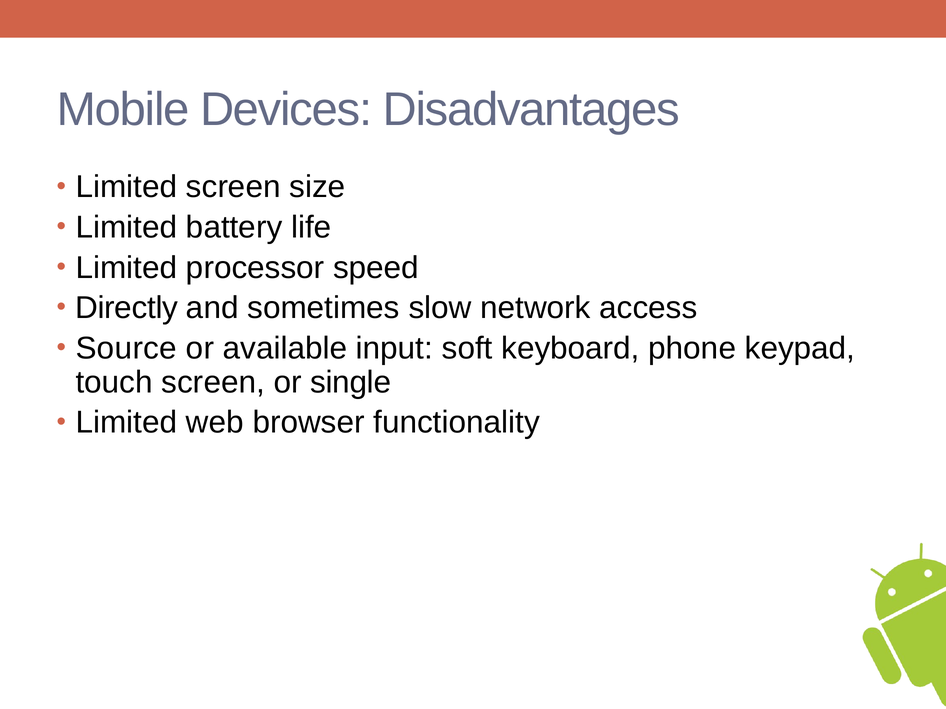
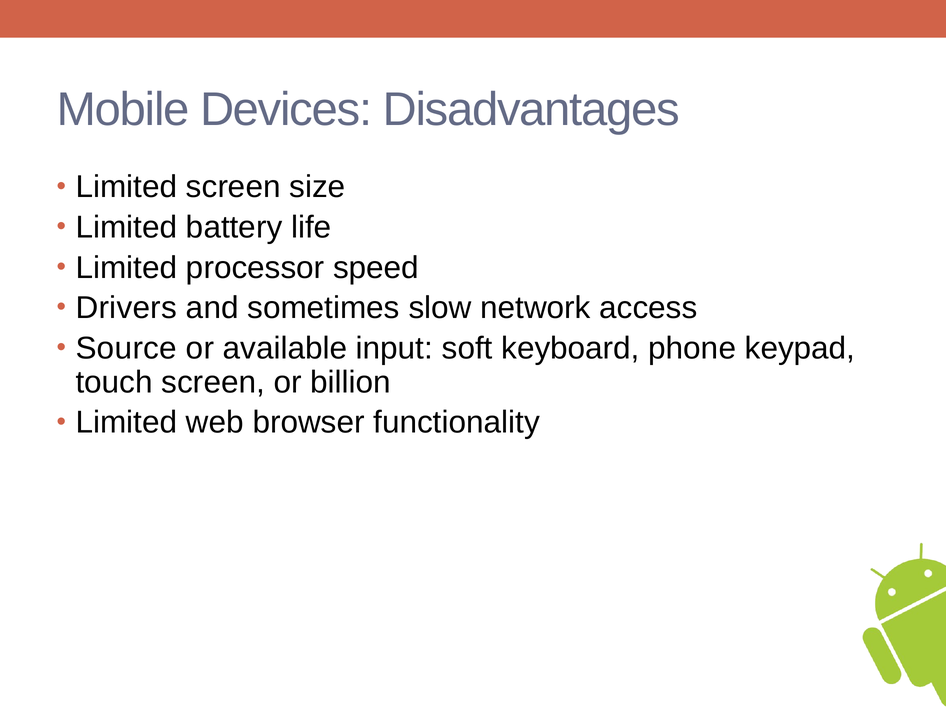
Directly: Directly -> Drivers
single: single -> billion
